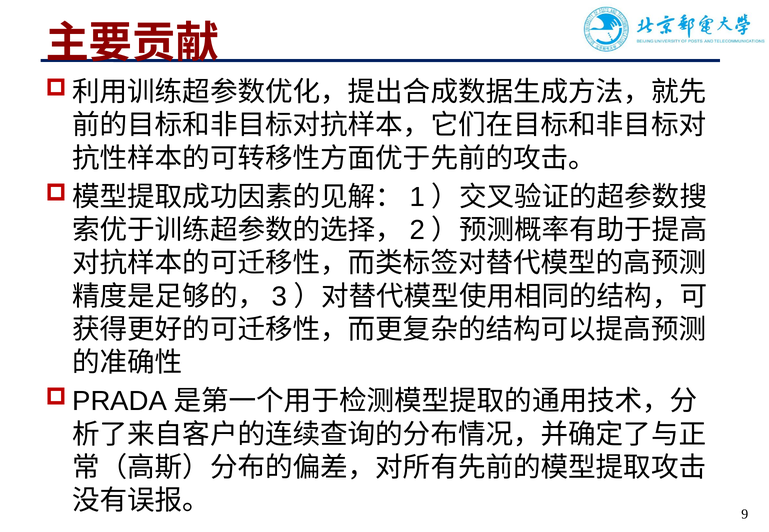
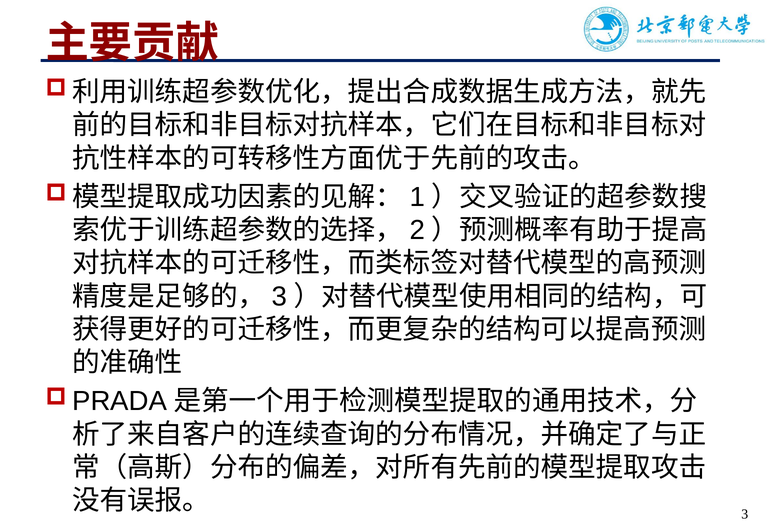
9 at (745, 514): 9 -> 3
